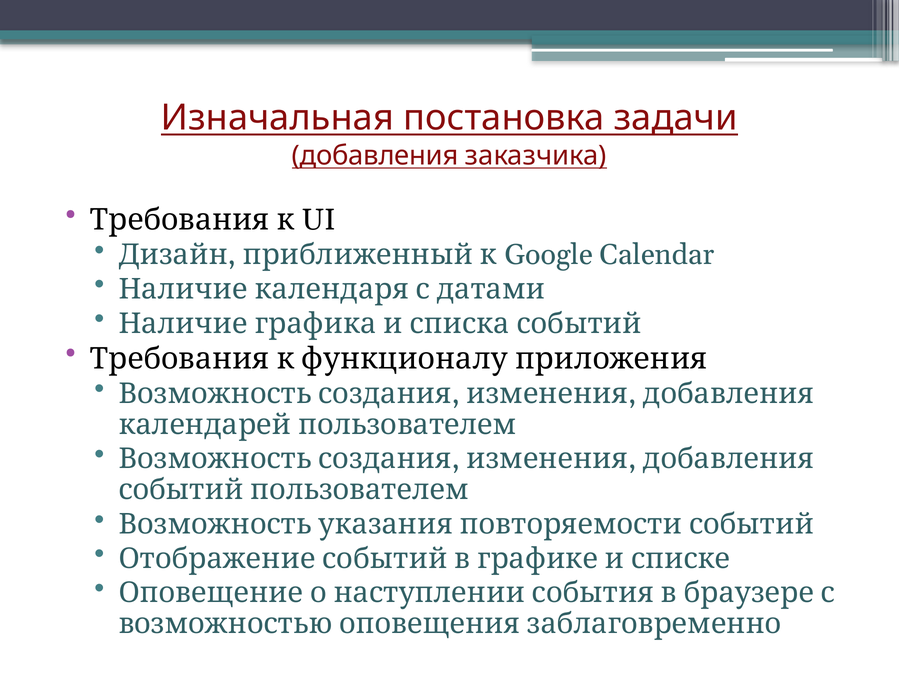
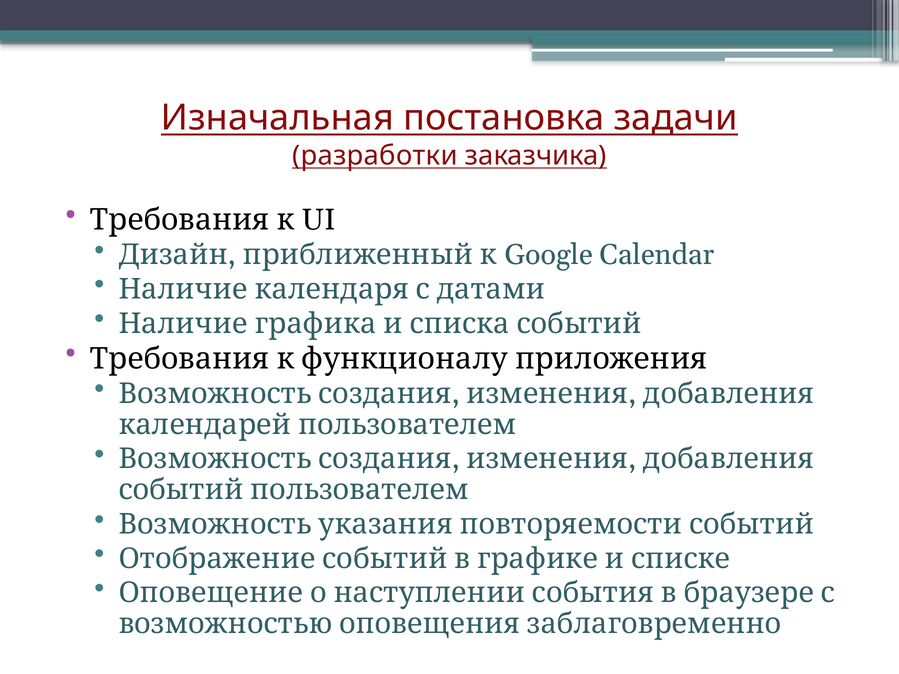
добавления at (375, 156): добавления -> разработки
